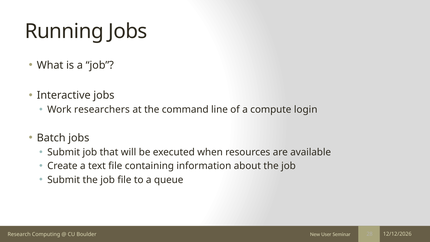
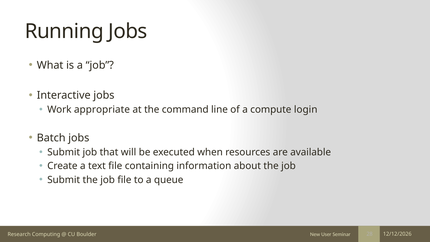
researchers: researchers -> appropriate
